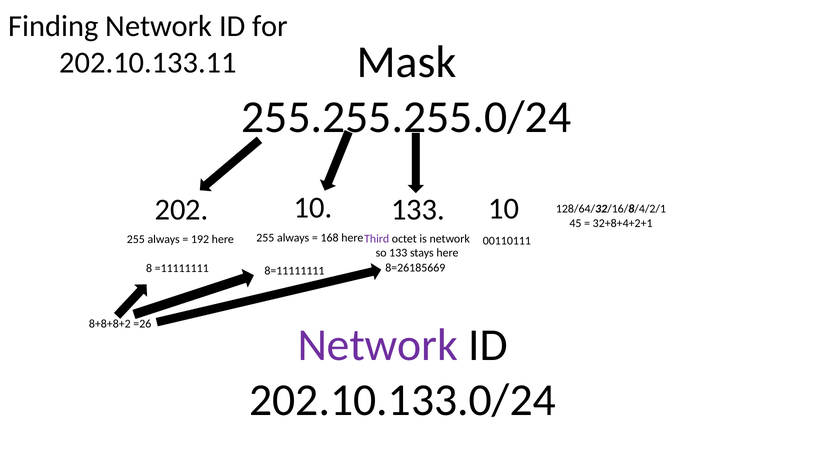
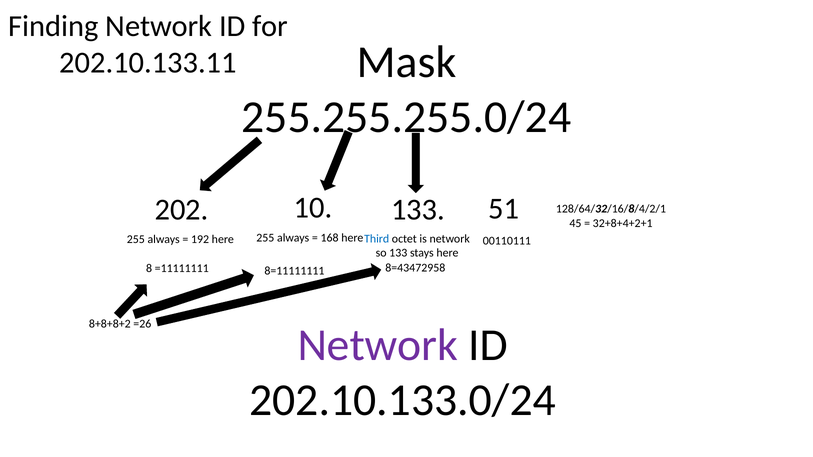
133 10: 10 -> 51
Third colour: purple -> blue
8=26185669: 8=26185669 -> 8=43472958
